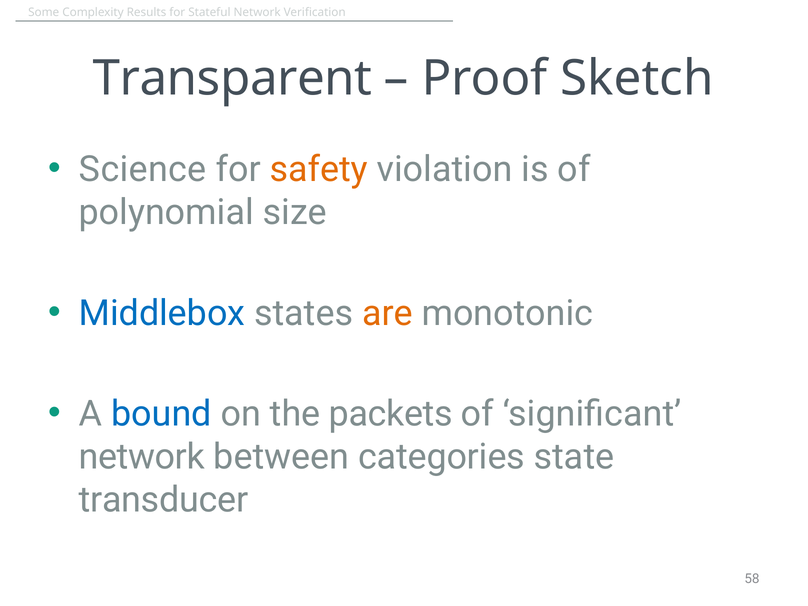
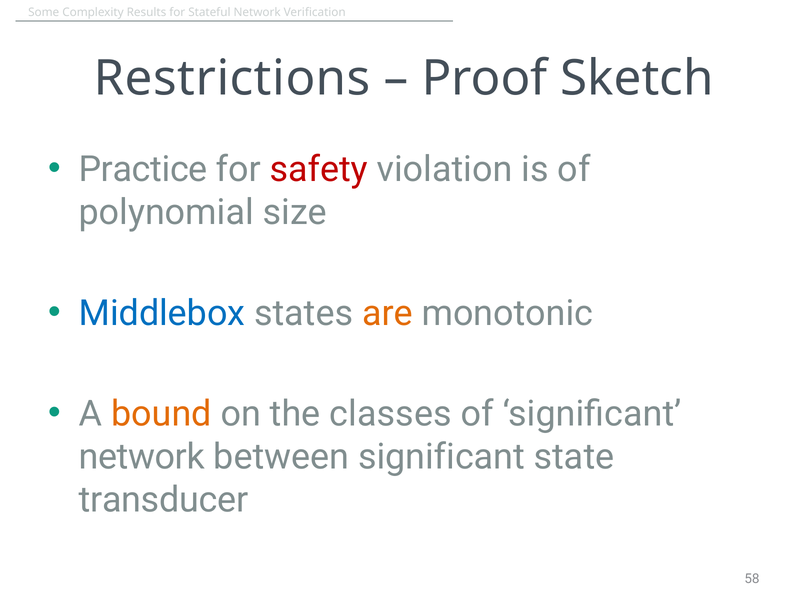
Transparent: Transparent -> Restrictions
Science: Science -> Practice
safety colour: orange -> red
bound colour: blue -> orange
packets: packets -> classes
between categories: categories -> significant
